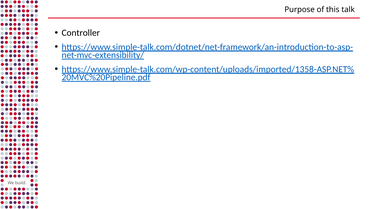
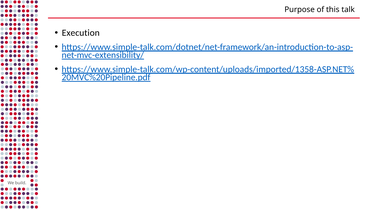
Controller: Controller -> Execution
